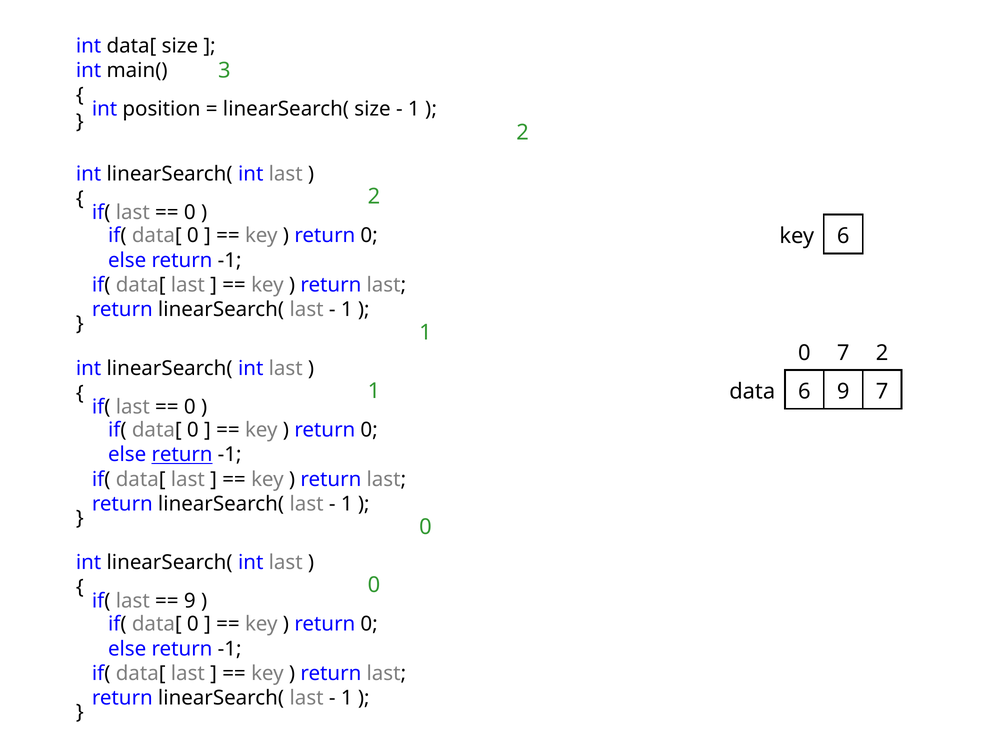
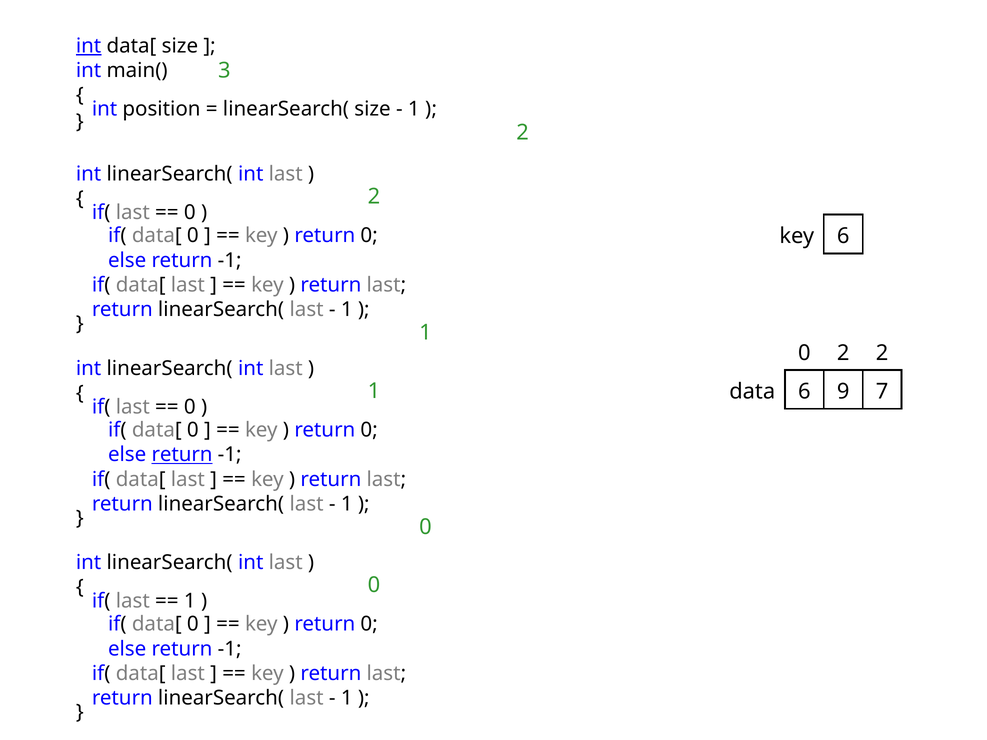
int at (89, 46) underline: none -> present
0 7: 7 -> 2
9 at (190, 601): 9 -> 1
